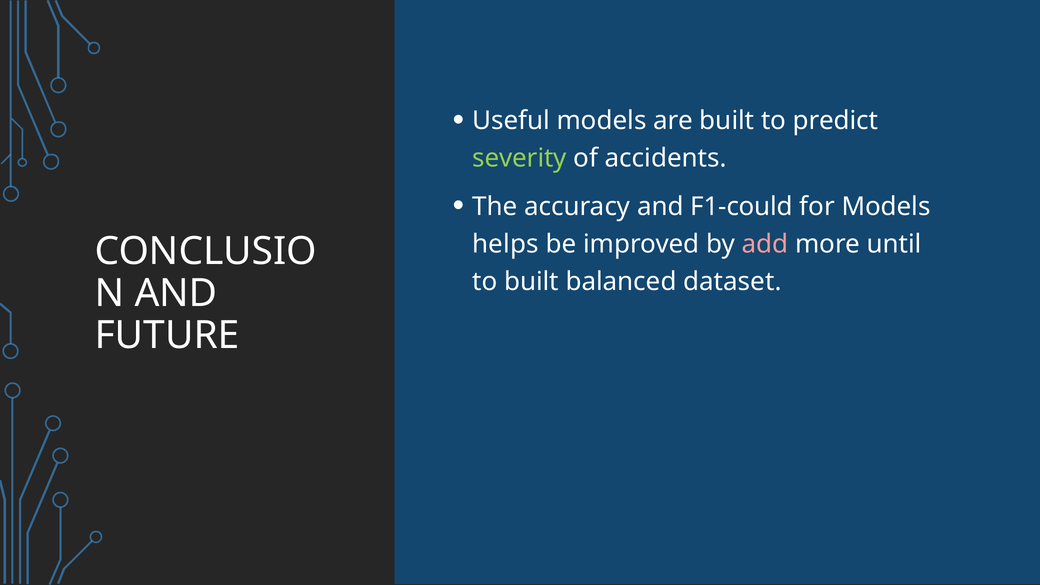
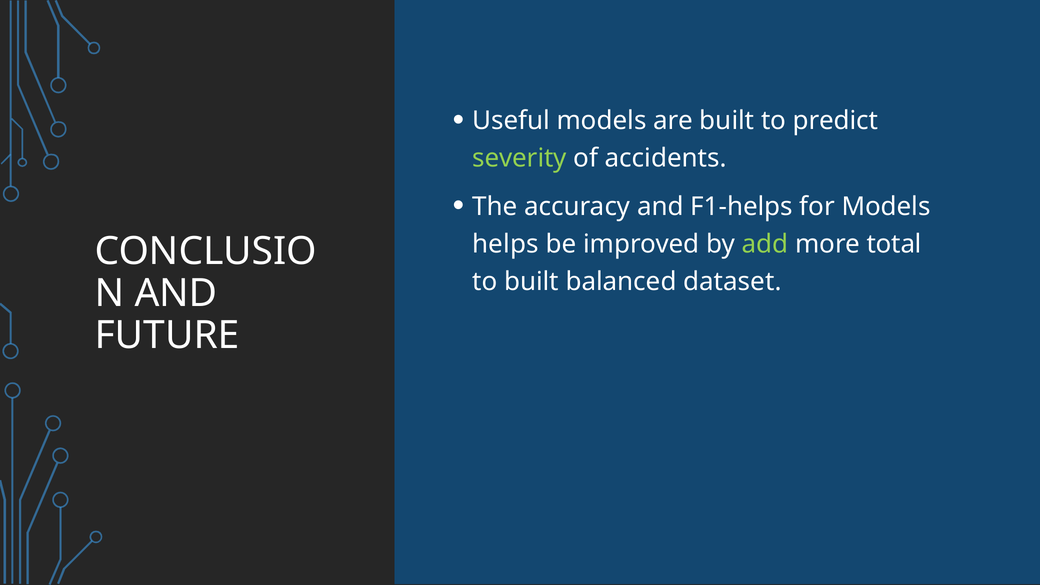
F1-could: F1-could -> F1-helps
add colour: pink -> light green
until: until -> total
